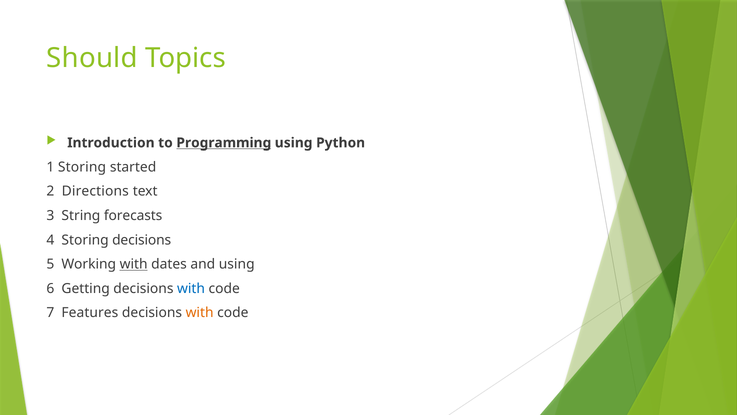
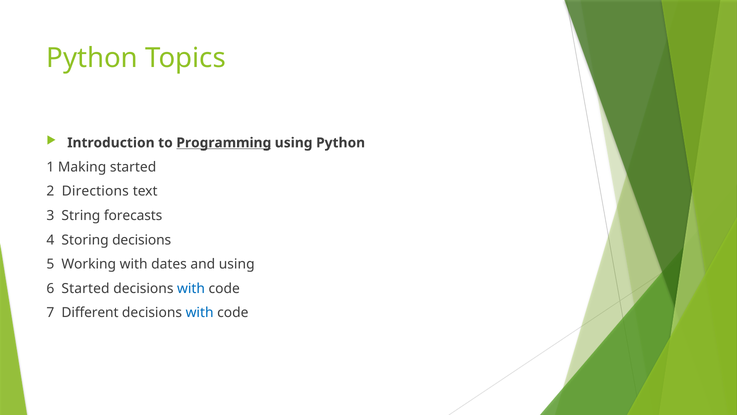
Should at (92, 58): Should -> Python
1 Storing: Storing -> Making
with at (134, 264) underline: present -> none
6 Getting: Getting -> Started
Features: Features -> Different
with at (200, 312) colour: orange -> blue
